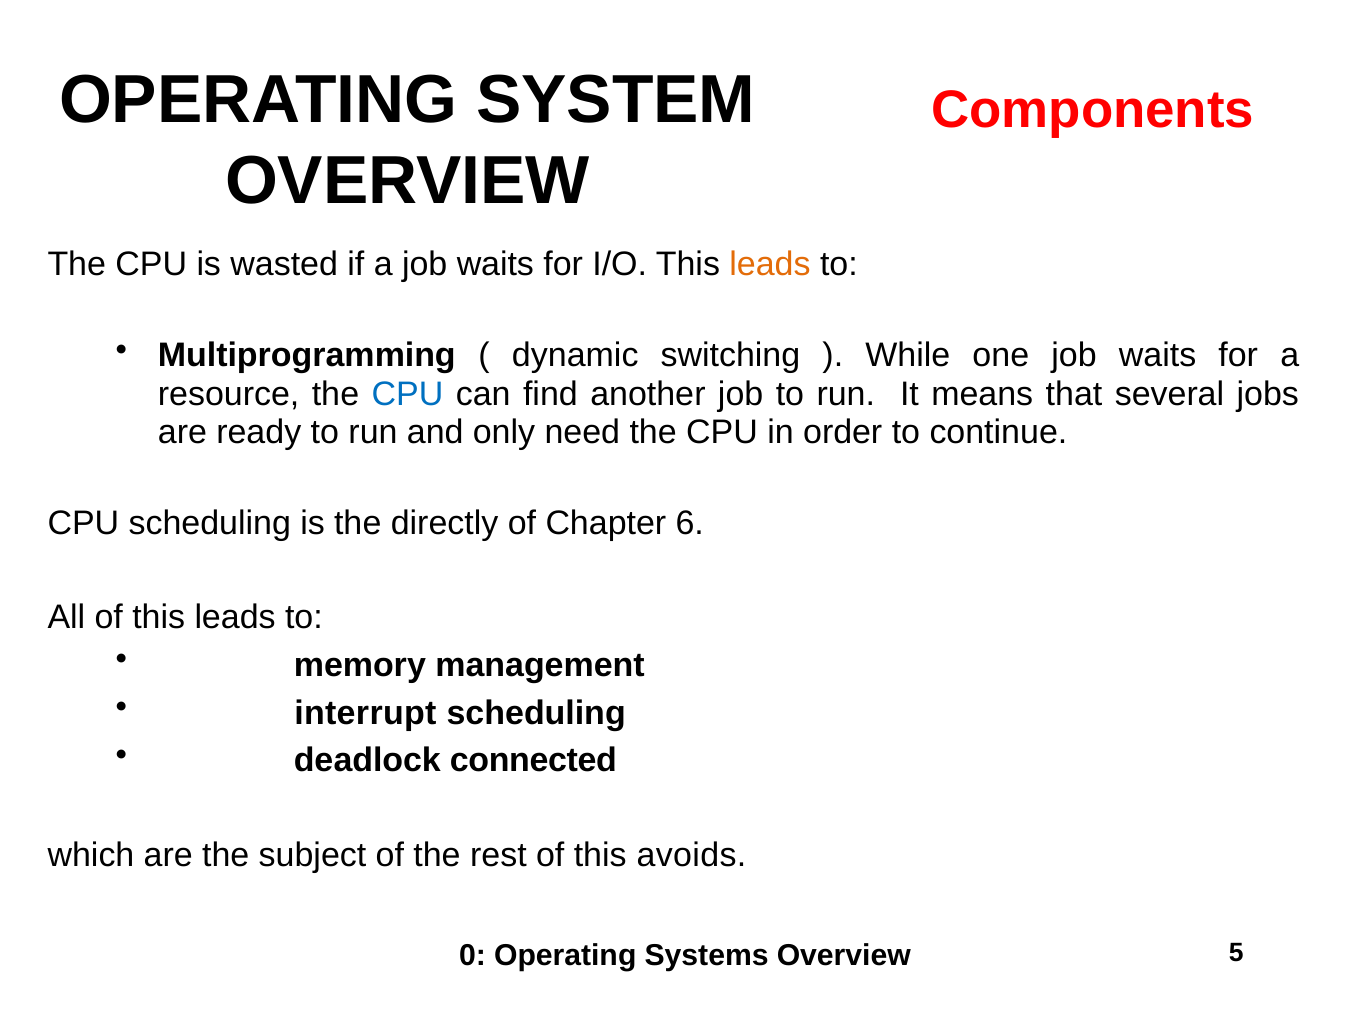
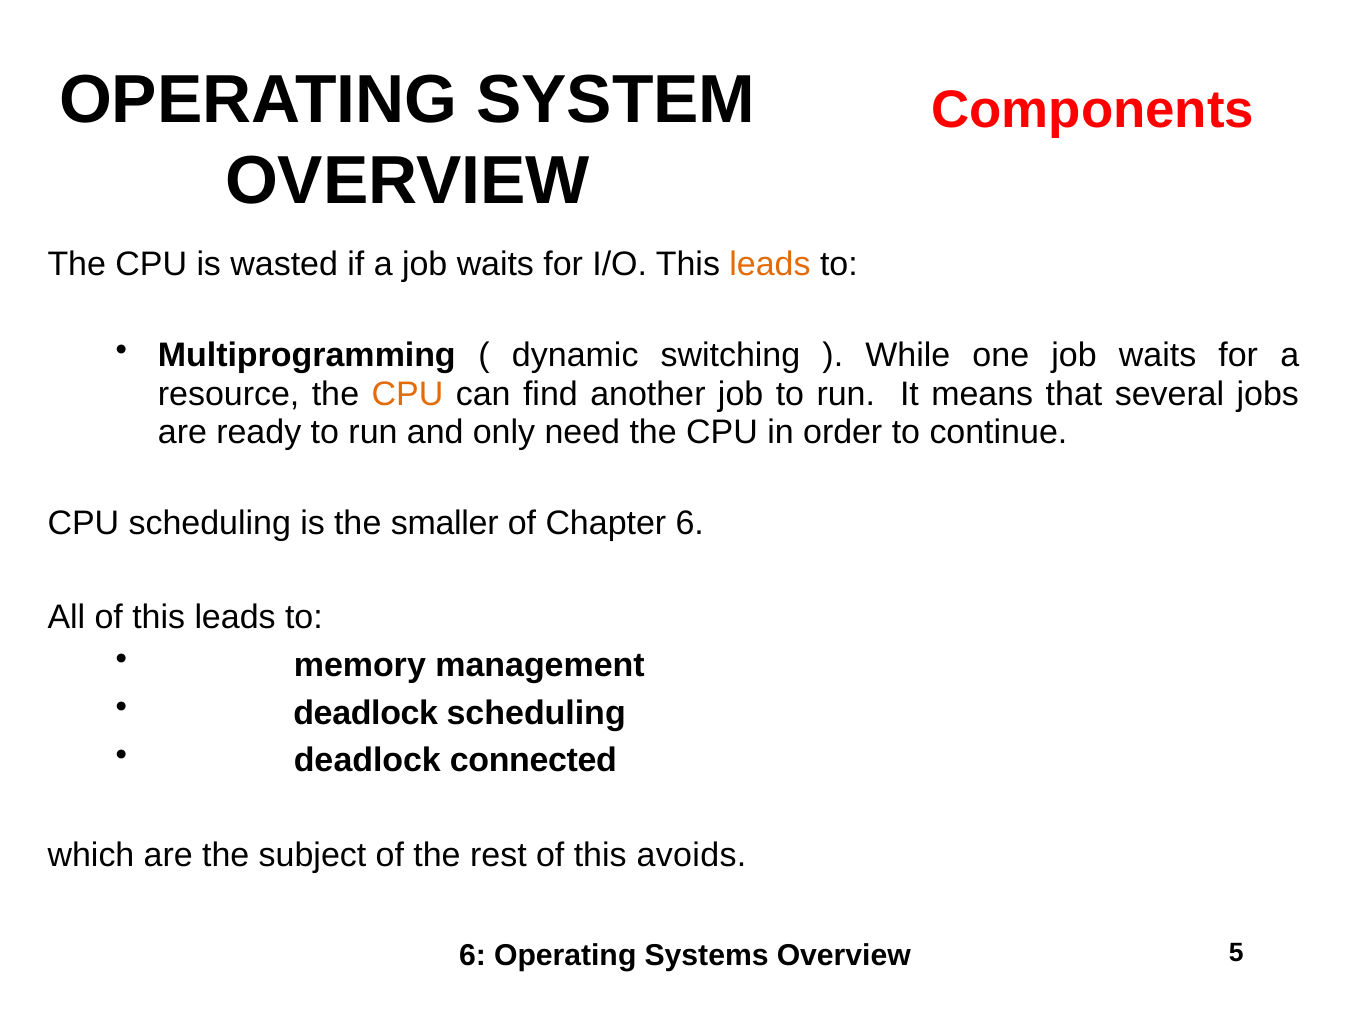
CPU at (407, 394) colour: blue -> orange
directly: directly -> smaller
interrupt at (365, 713): interrupt -> deadlock
0 at (473, 956): 0 -> 6
